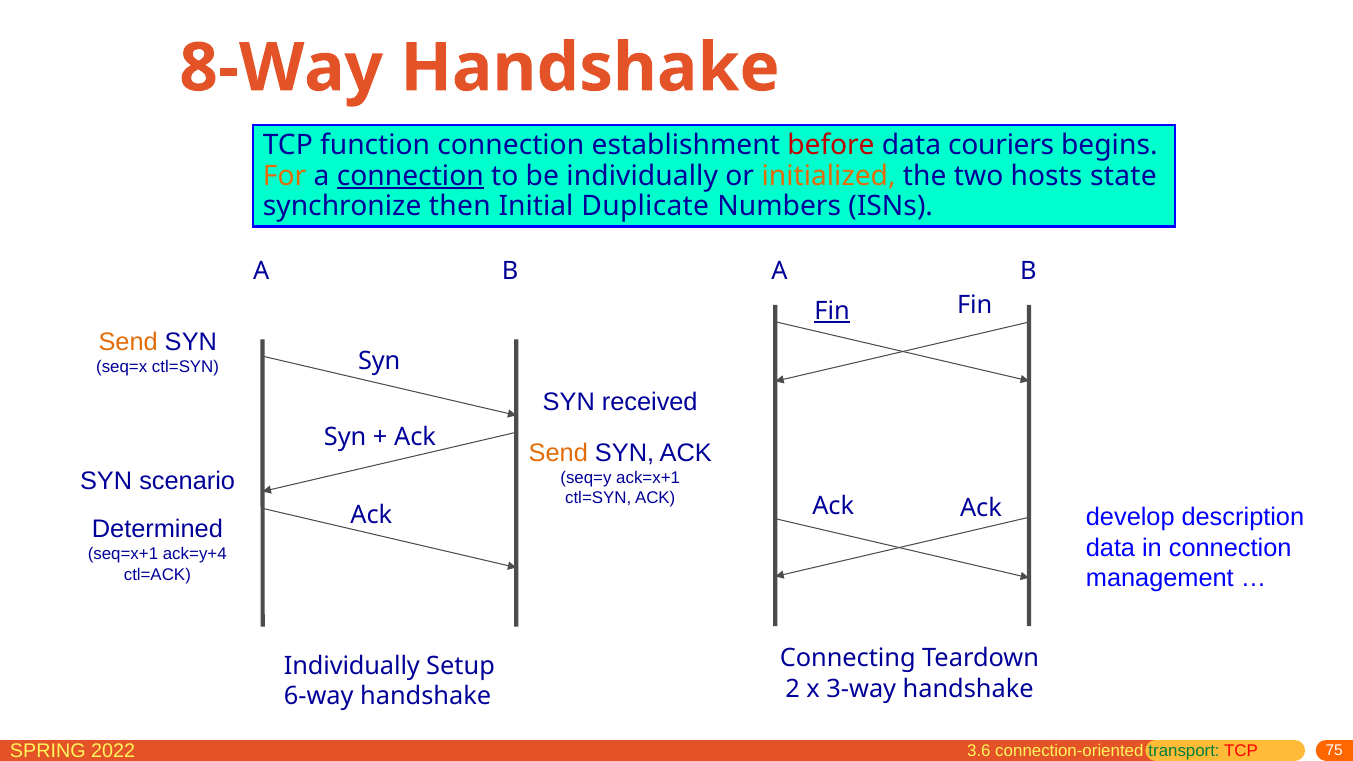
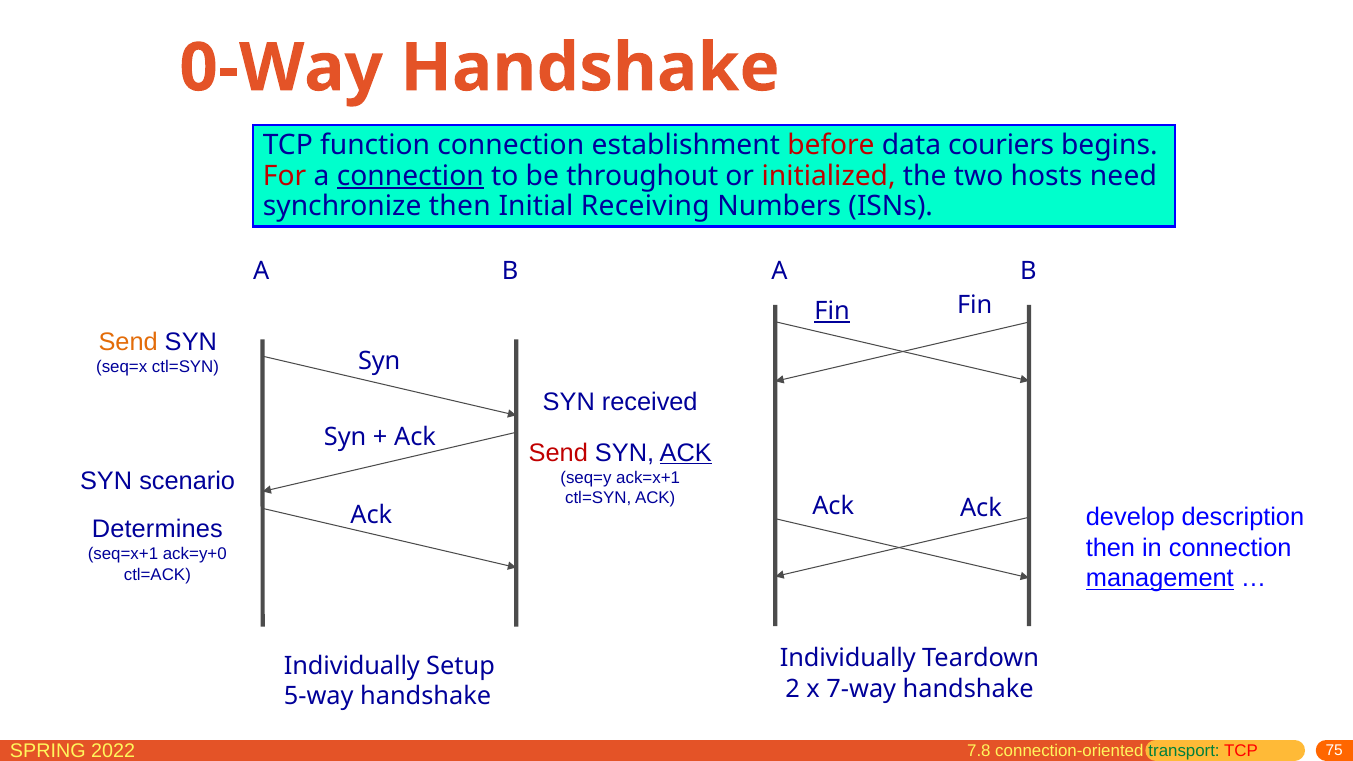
8-Way: 8-Way -> 0-Way
For colour: orange -> red
be individually: individually -> throughout
initialized colour: orange -> red
state: state -> need
Duplicate: Duplicate -> Receiving
Send at (558, 453) colour: orange -> red
ACK at (686, 453) underline: none -> present
Determined: Determined -> Determines
data at (1110, 548): data -> then
ack=y+4: ack=y+4 -> ack=y+0
management underline: none -> present
Connecting at (848, 658): Connecting -> Individually
3-way: 3-way -> 7-way
6-way: 6-way -> 5-way
3.6: 3.6 -> 7.8
